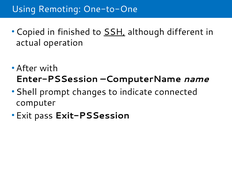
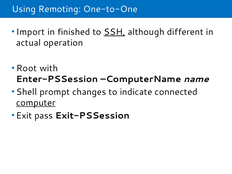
Copied: Copied -> Import
After: After -> Root
computer underline: none -> present
